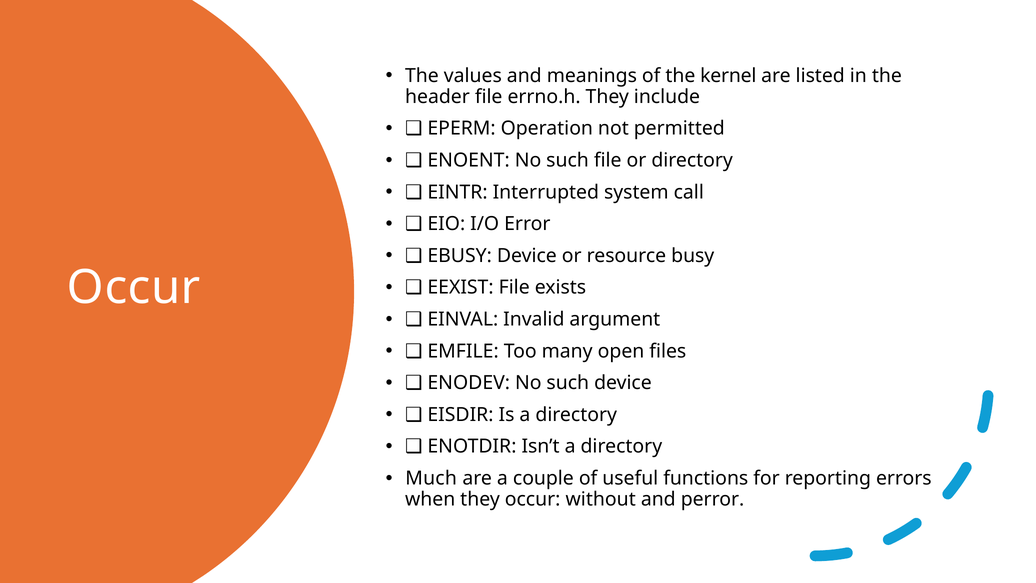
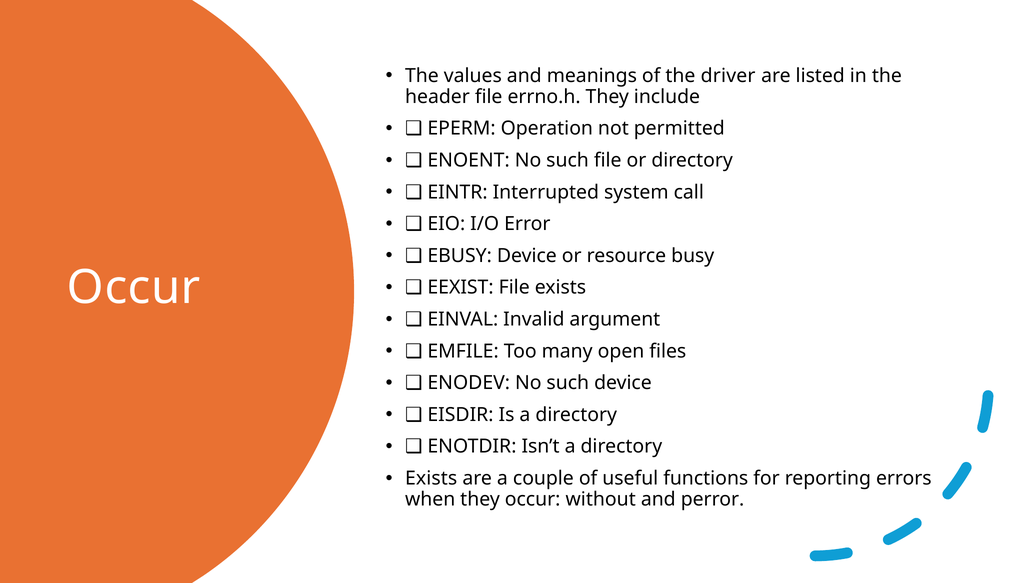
kernel: kernel -> driver
Much at (431, 478): Much -> Exists
